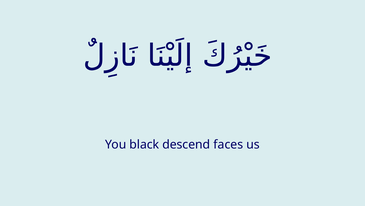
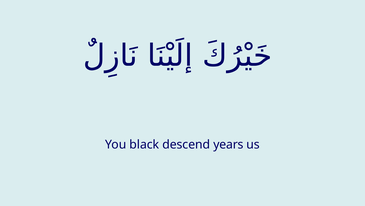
faces: faces -> years
